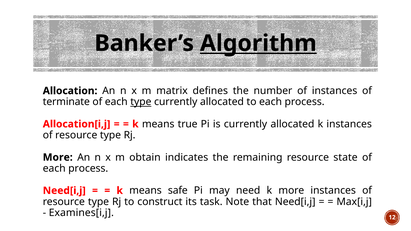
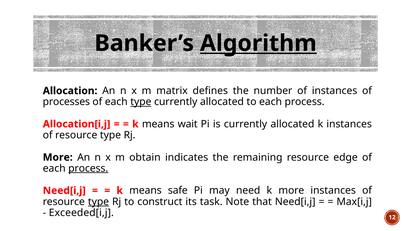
terminate: terminate -> processes
true: true -> wait
state: state -> edge
process at (88, 169) underline: none -> present
type at (99, 202) underline: none -> present
Examines[i,j: Examines[i,j -> Exceeded[i,j
